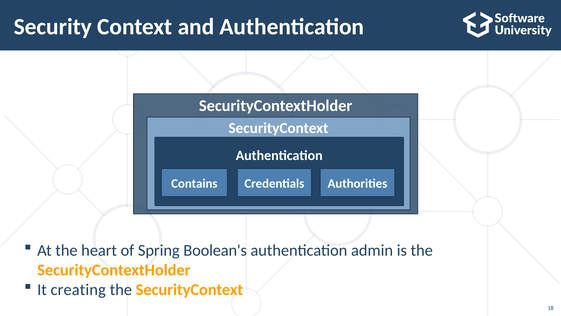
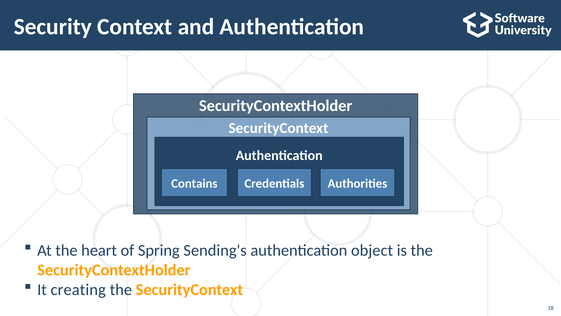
Boolean's: Boolean's -> Sending's
admin: admin -> object
